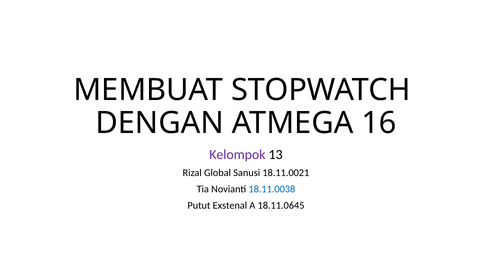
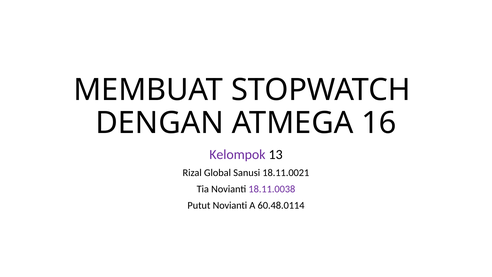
18.11.0038 colour: blue -> purple
Putut Exstenal: Exstenal -> Novianti
18.11.0645: 18.11.0645 -> 60.48.0114
